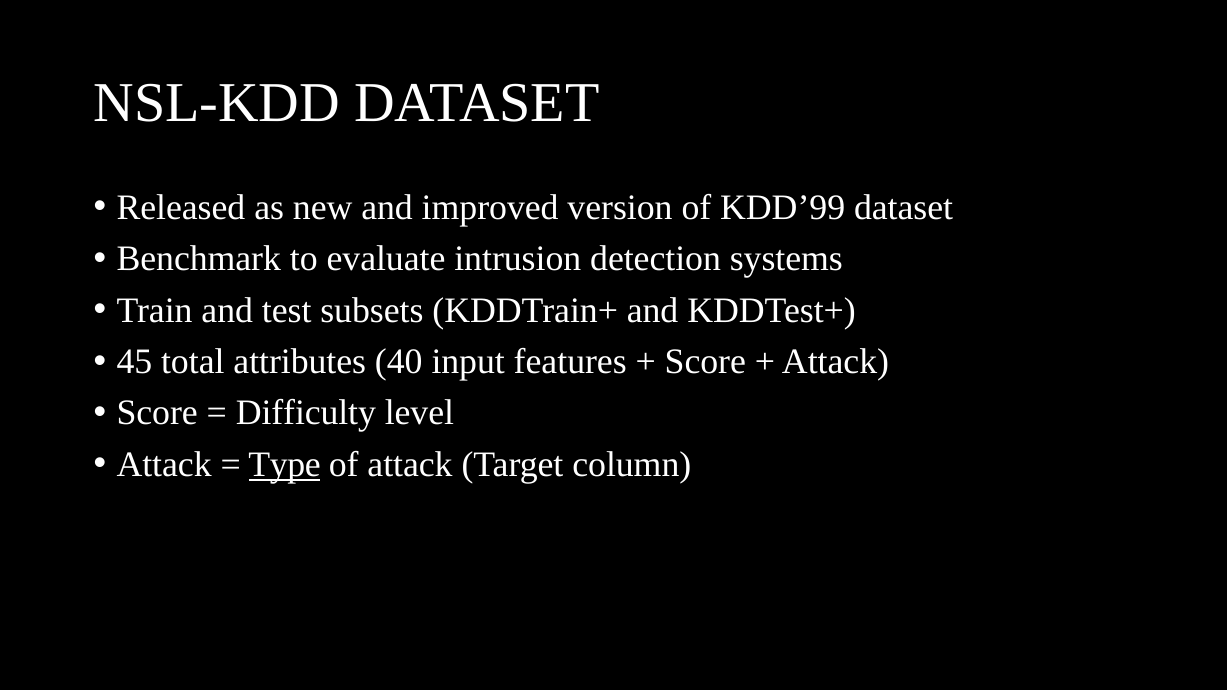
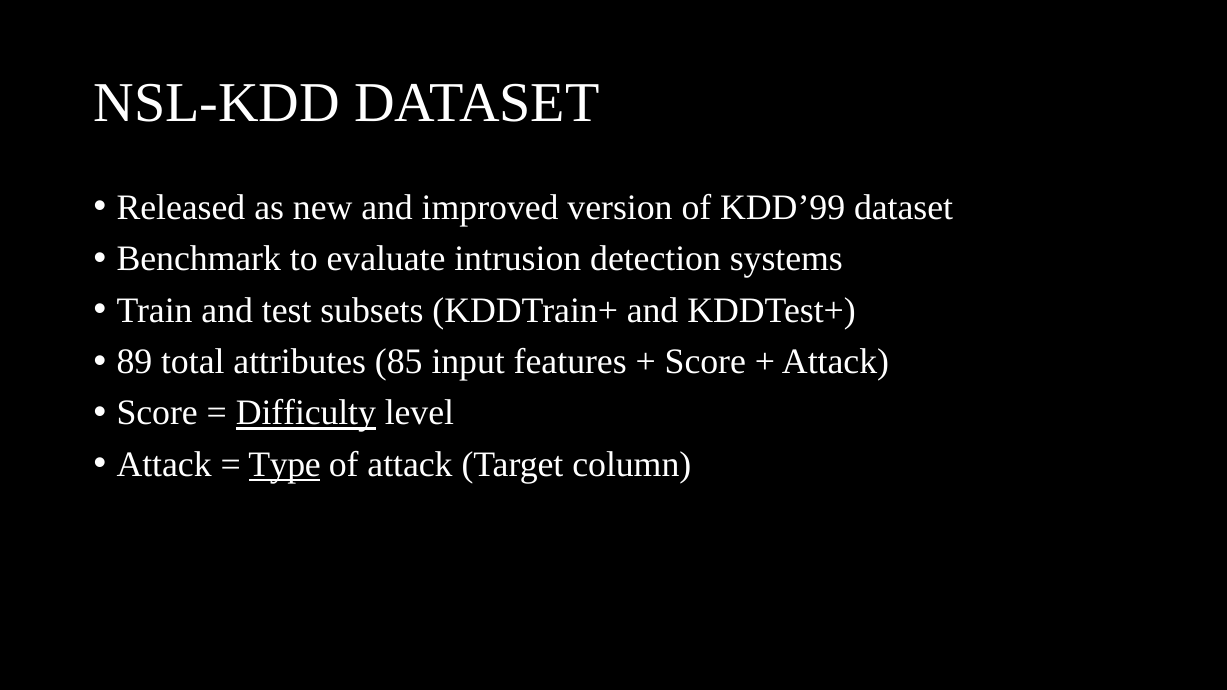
45: 45 -> 89
40: 40 -> 85
Difficulty underline: none -> present
